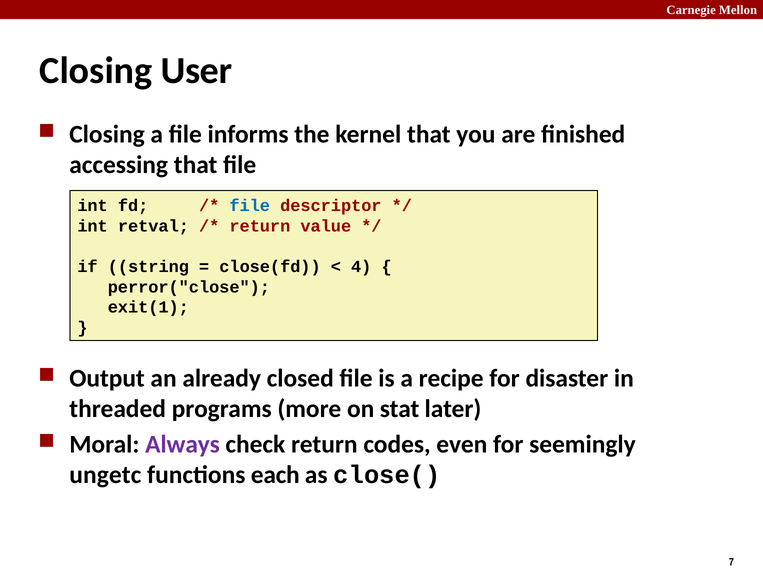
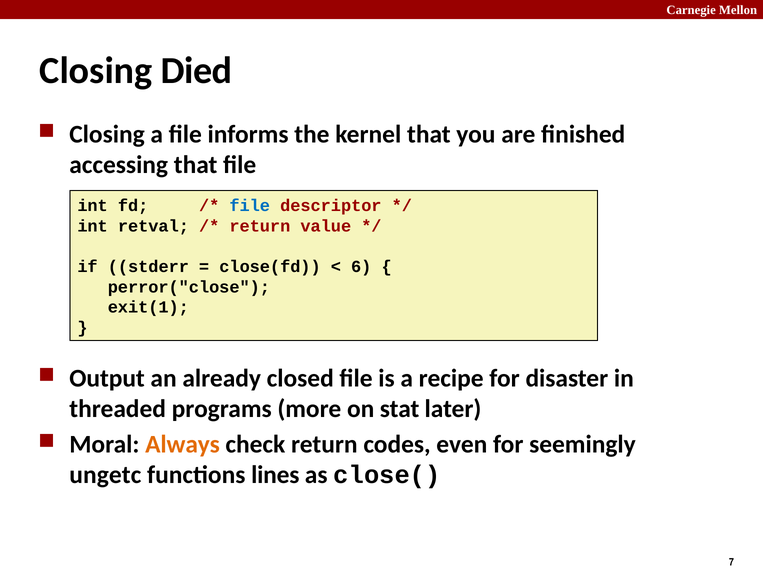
User: User -> Died
string: string -> stderr
4: 4 -> 6
Always colour: purple -> orange
each: each -> lines
